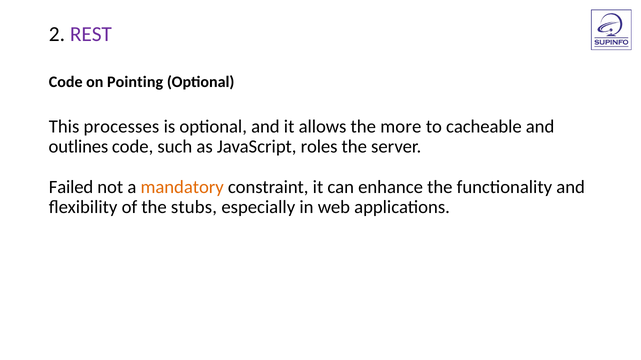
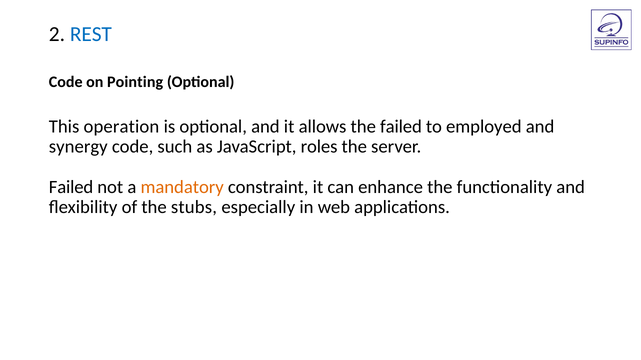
REST colour: purple -> blue
processes: processes -> operation
the more: more -> failed
cacheable: cacheable -> employed
outlines: outlines -> synergy
